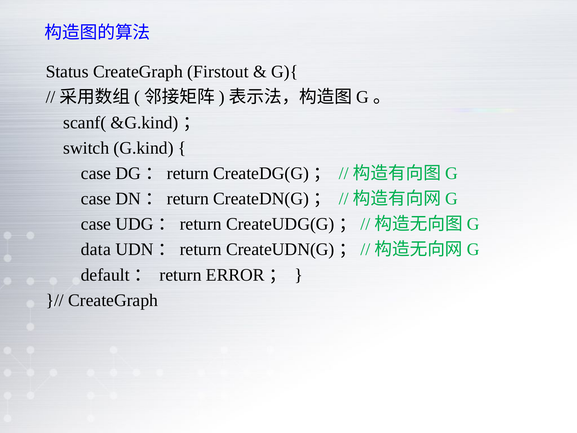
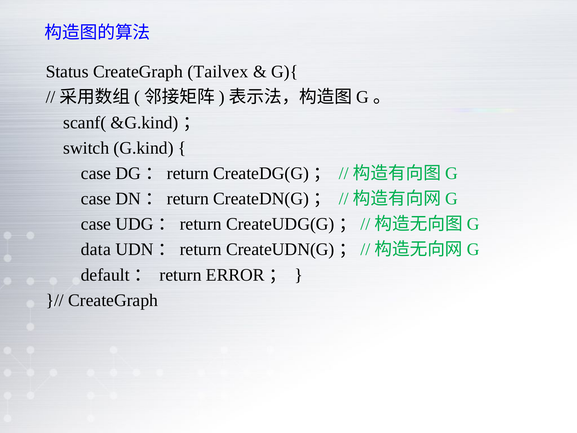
Firstout: Firstout -> Tailvex
